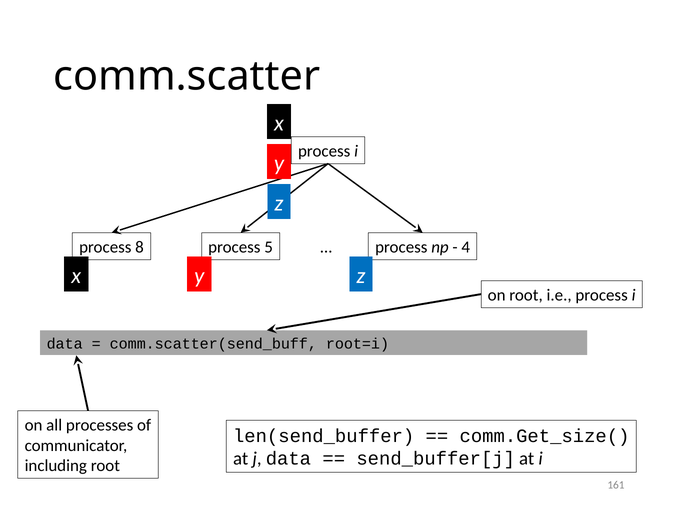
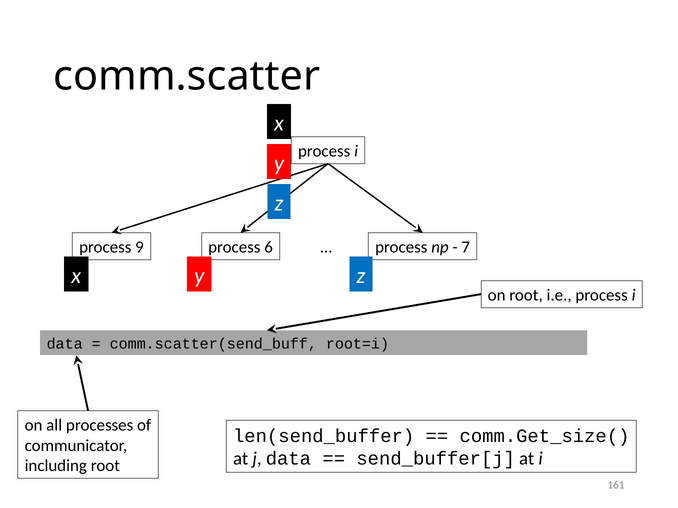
8: 8 -> 9
5: 5 -> 6
4: 4 -> 7
